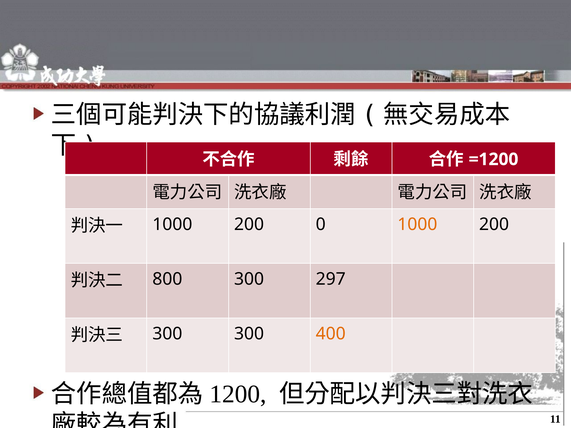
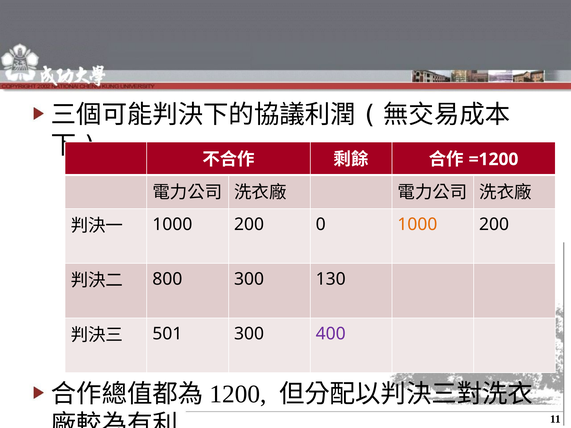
297: 297 -> 130
300 at (167, 334): 300 -> 501
400 colour: orange -> purple
